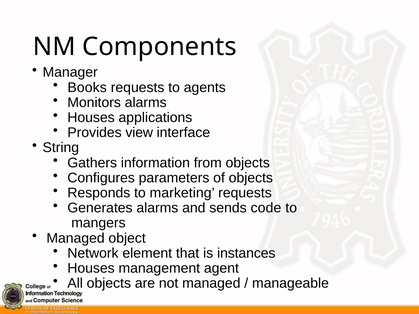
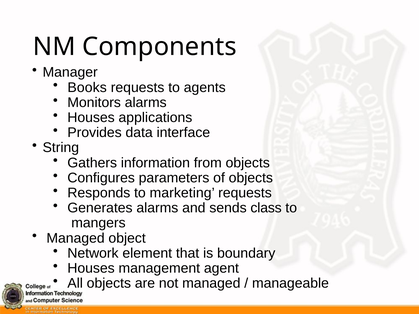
view: view -> data
code: code -> class
instances: instances -> boundary
